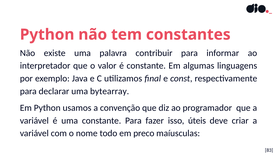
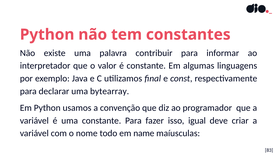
úteis: úteis -> igual
preco: preco -> name
